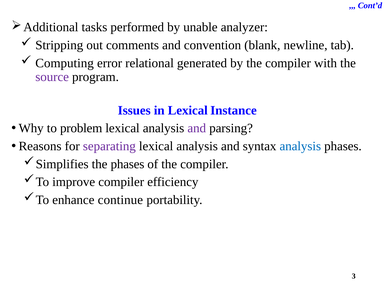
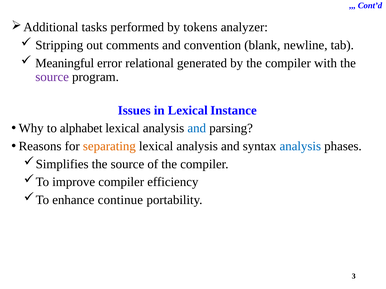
unable: unable -> tokens
Computing: Computing -> Meaningful
problem: problem -> alphabet
and at (197, 128) colour: purple -> blue
separating colour: purple -> orange
phases at (127, 164): phases -> source
